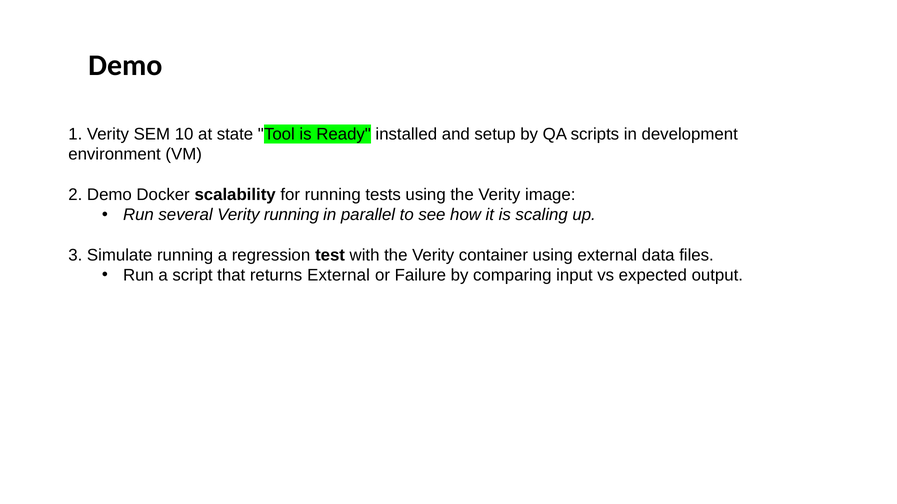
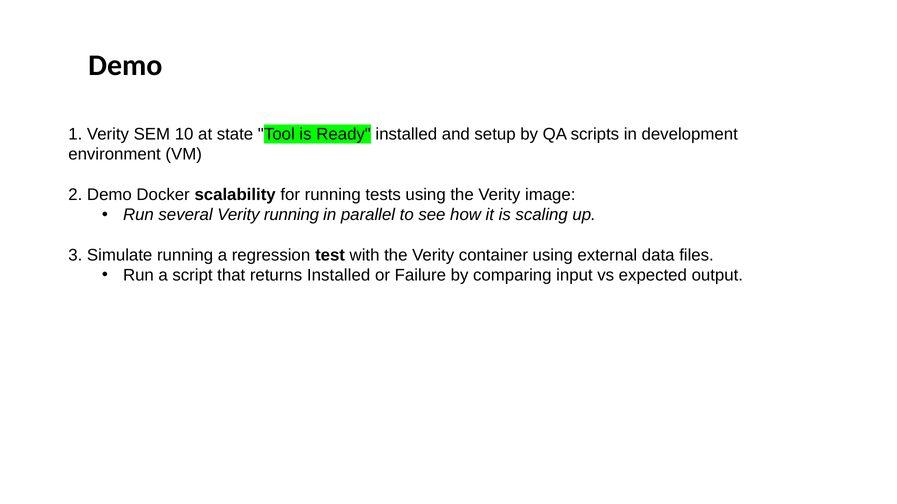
returns External: External -> Installed
